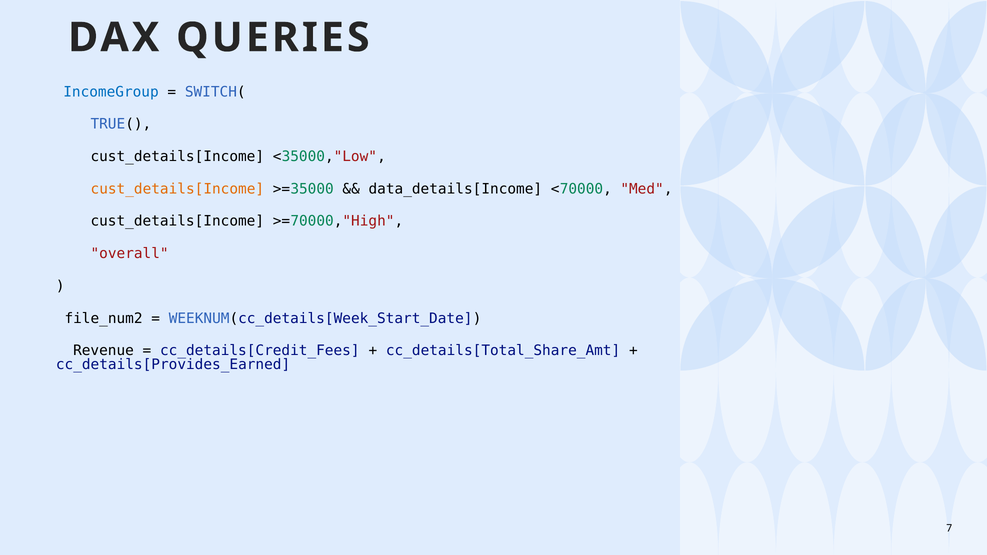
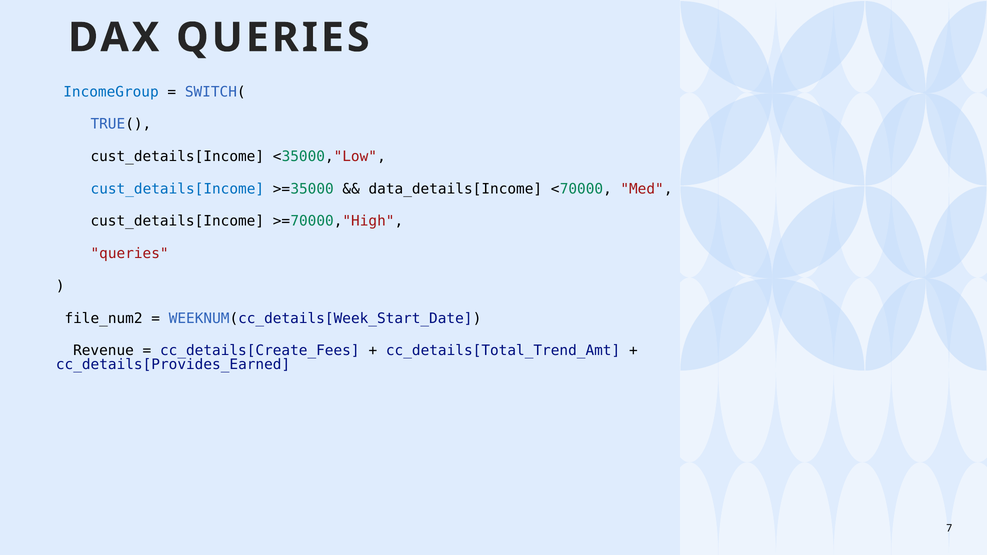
cust_details[Income at (177, 189) colour: orange -> blue
overall at (130, 254): overall -> queries
cc_details[Credit_Fees: cc_details[Credit_Fees -> cc_details[Create_Fees
cc_details[Total_Share_Amt: cc_details[Total_Share_Amt -> cc_details[Total_Trend_Amt
